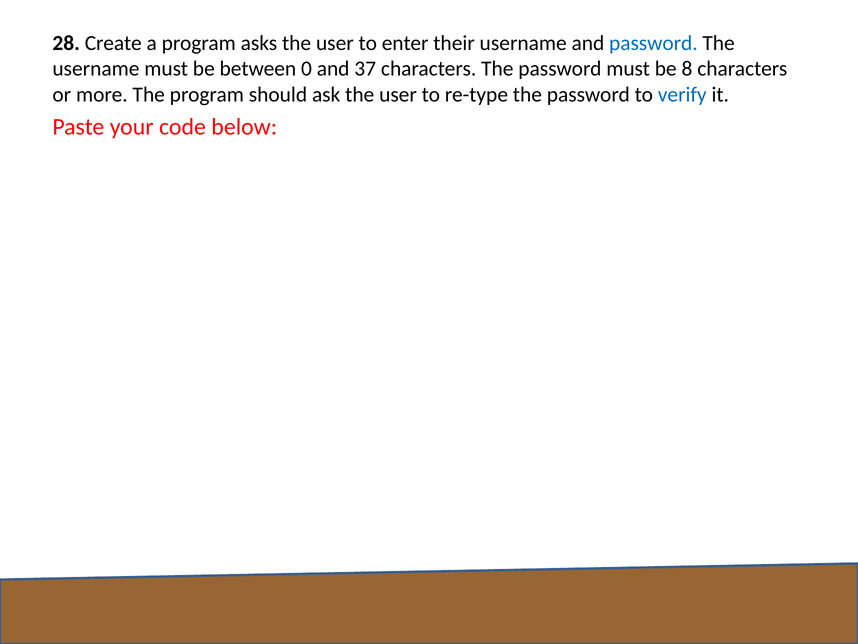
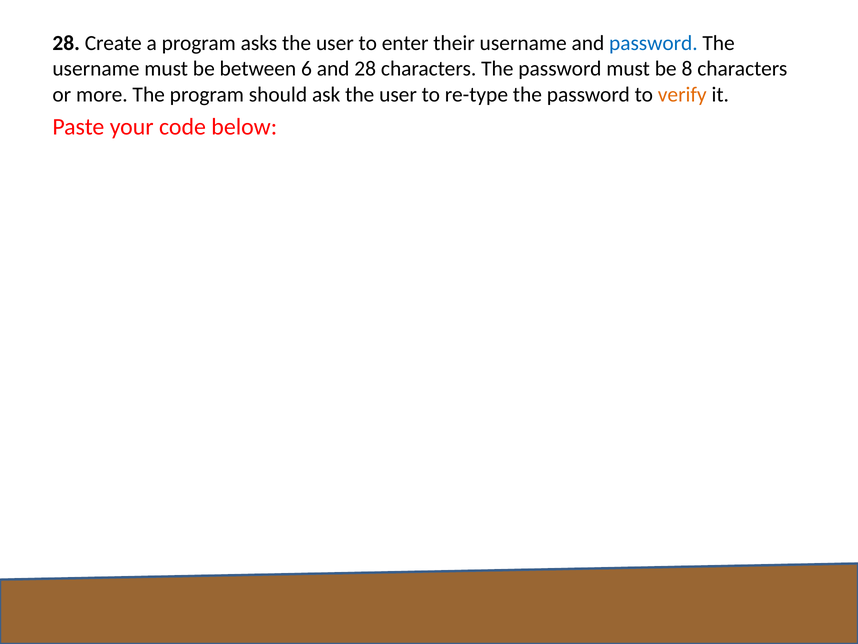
0: 0 -> 6
and 37: 37 -> 28
verify colour: blue -> orange
